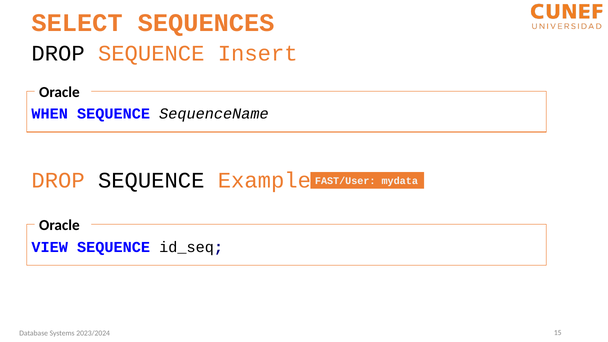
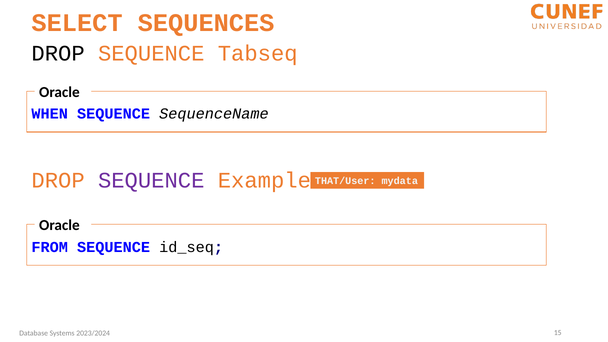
Insert: Insert -> Tabseq
SEQUENCE at (151, 180) colour: black -> purple
FAST/User: FAST/User -> THAT/User
VIEW: VIEW -> FROM
